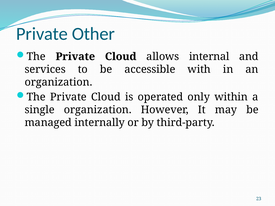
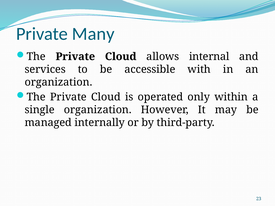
Other: Other -> Many
